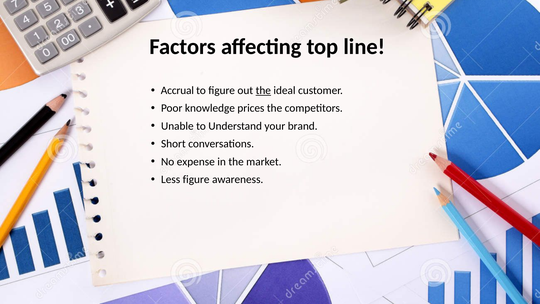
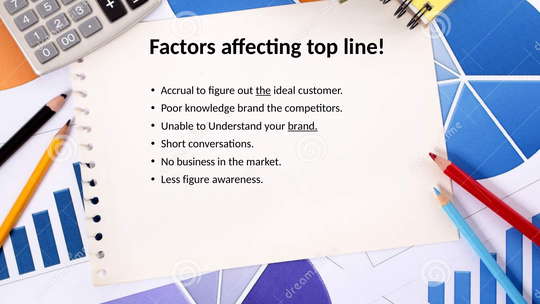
knowledge prices: prices -> brand
brand at (303, 126) underline: none -> present
expense: expense -> business
